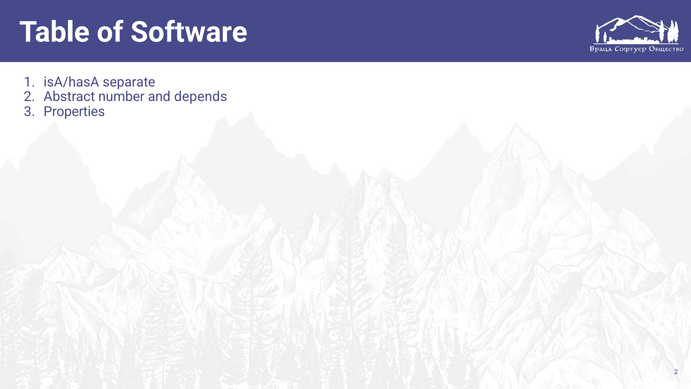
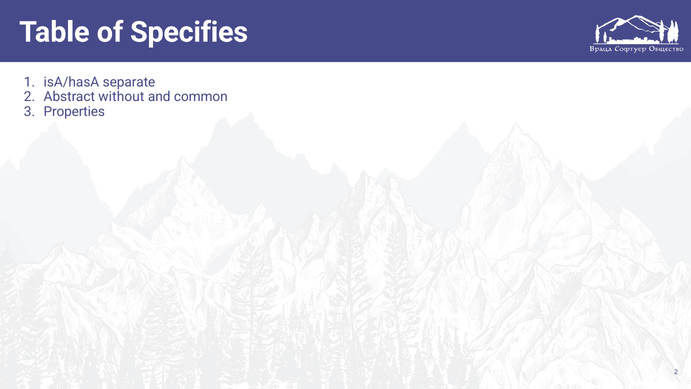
Software: Software -> Specifies
number: number -> without
depends: depends -> common
